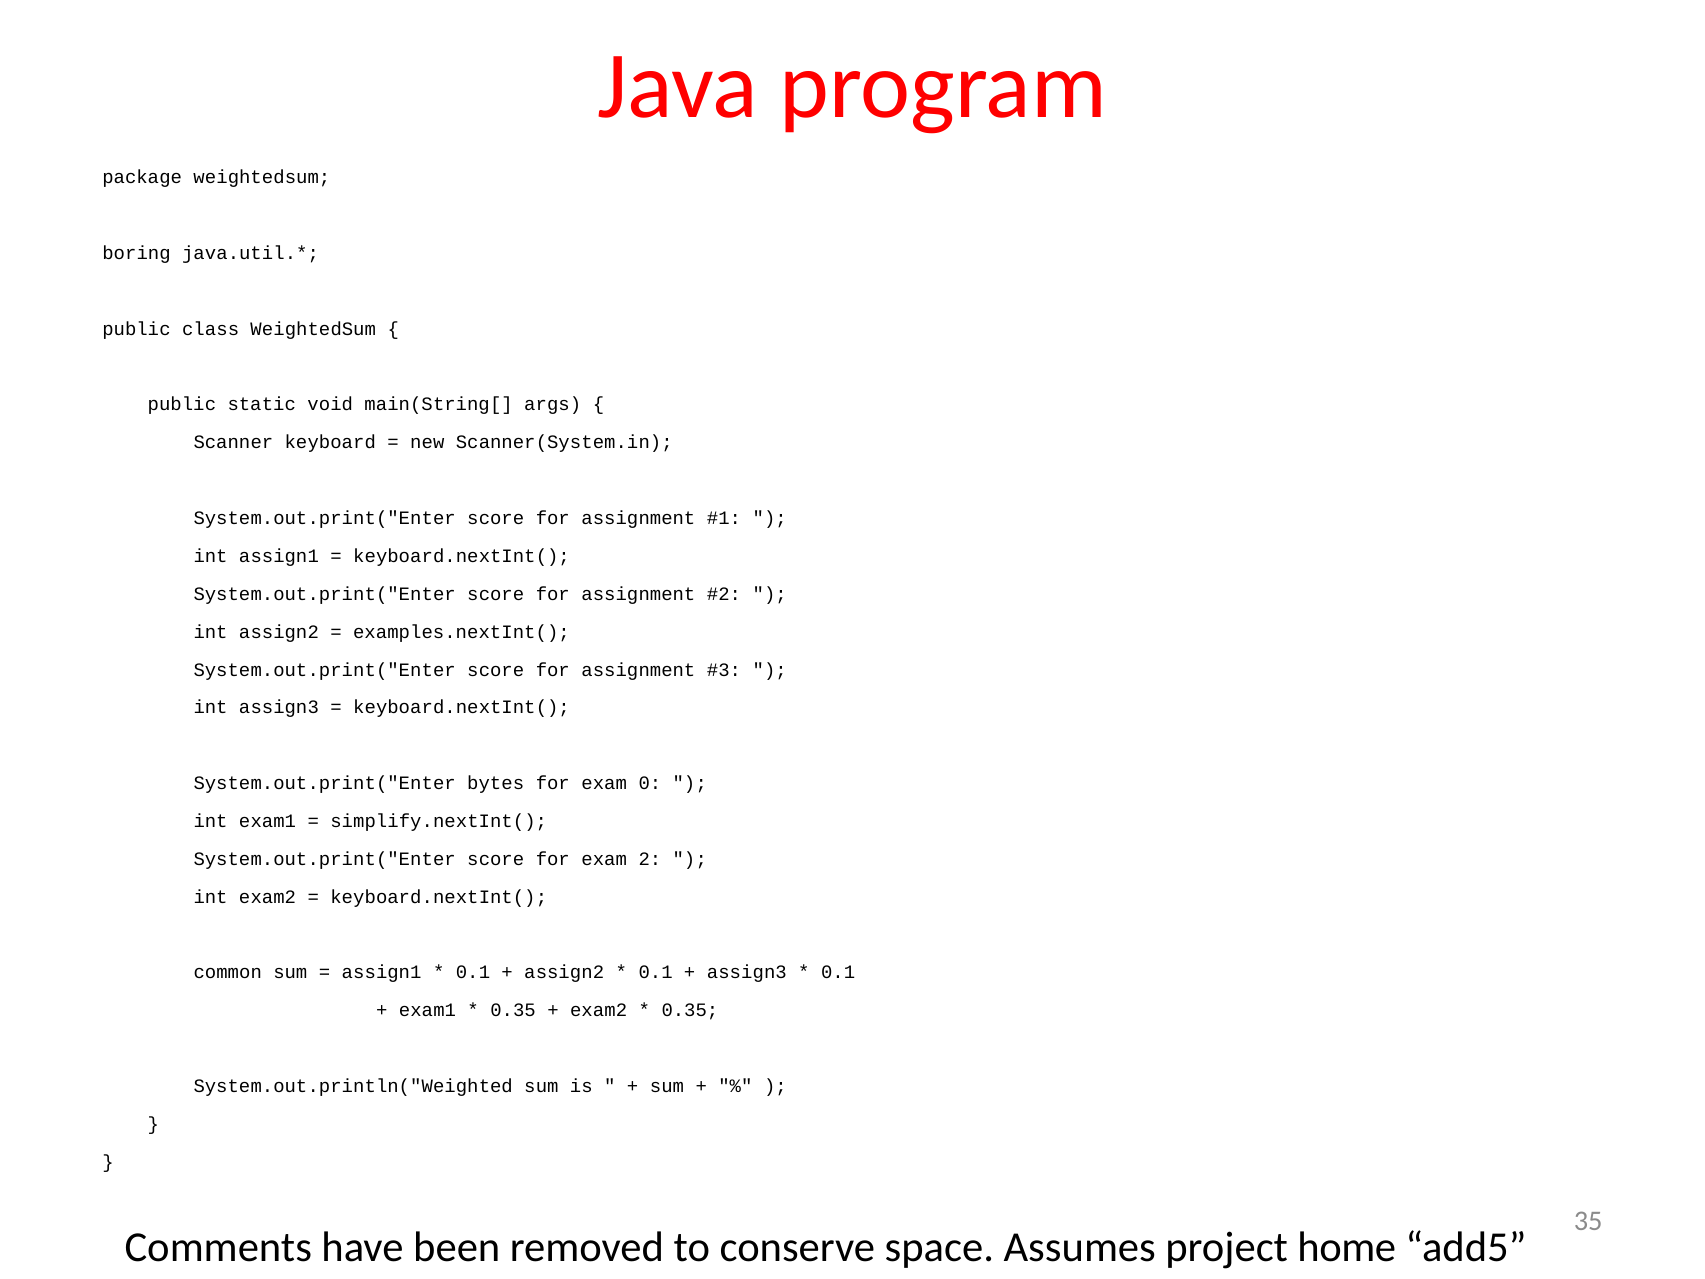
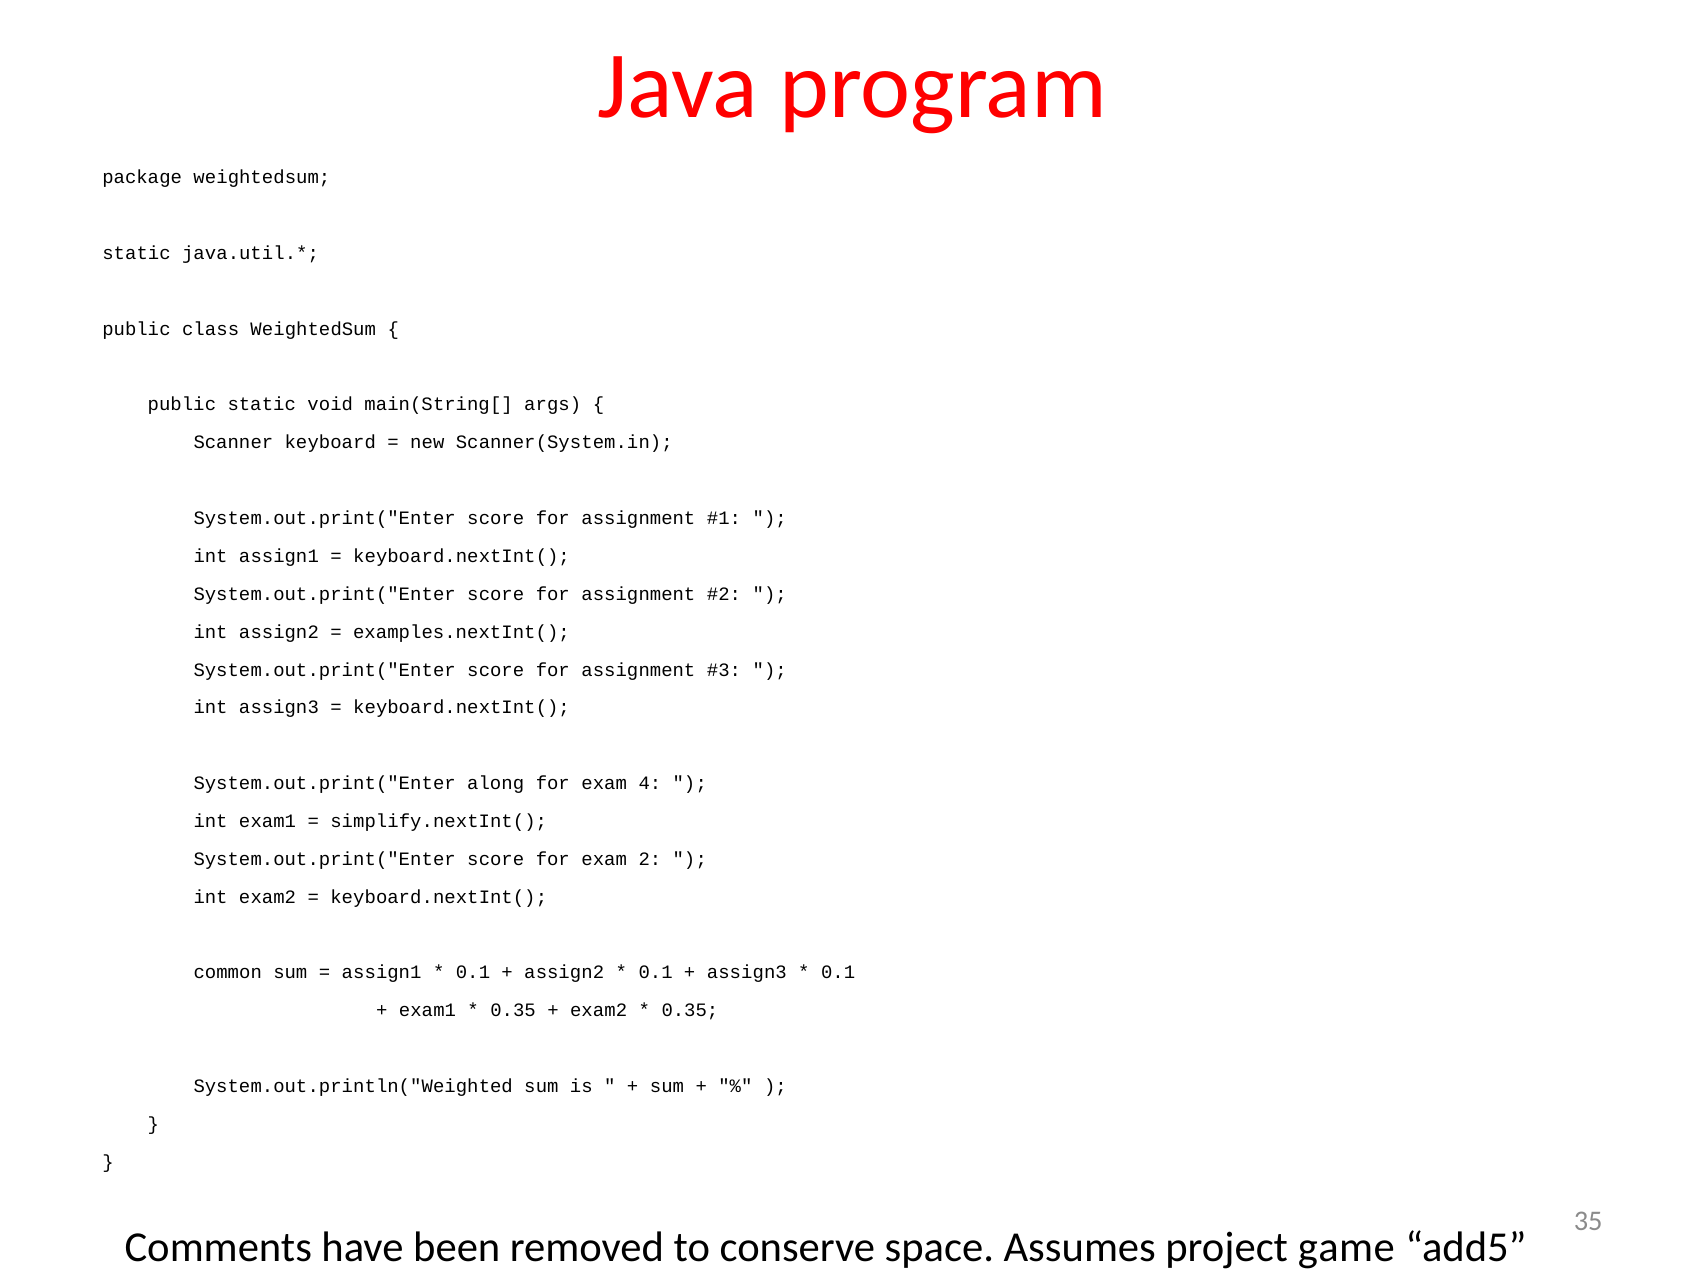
boring at (136, 253): boring -> static
bytes: bytes -> along
0: 0 -> 4
home: home -> game
